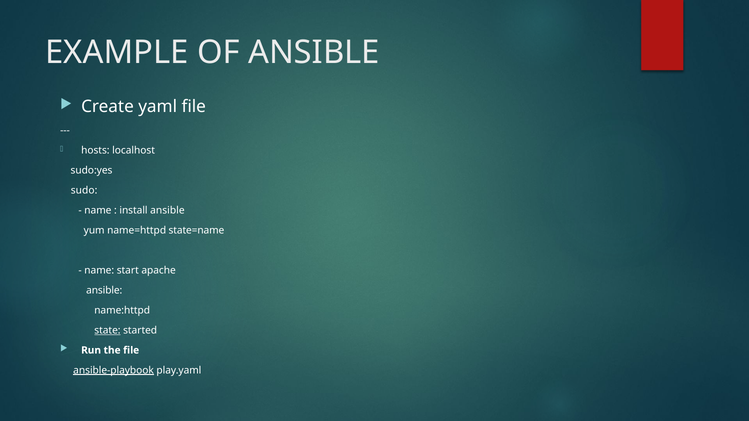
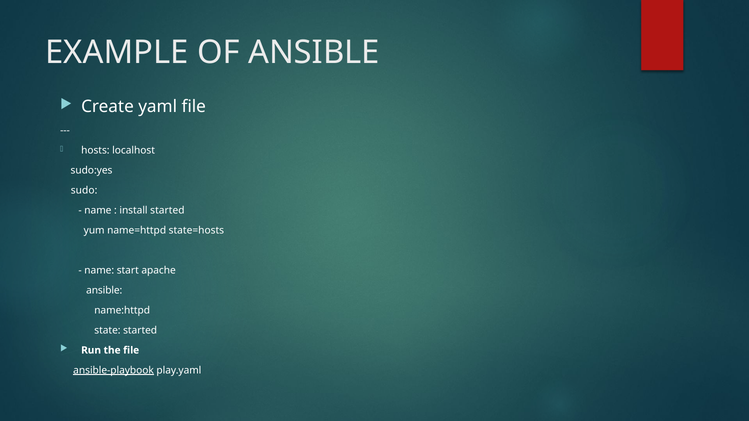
install ansible: ansible -> started
state=name: state=name -> state=hosts
state underline: present -> none
